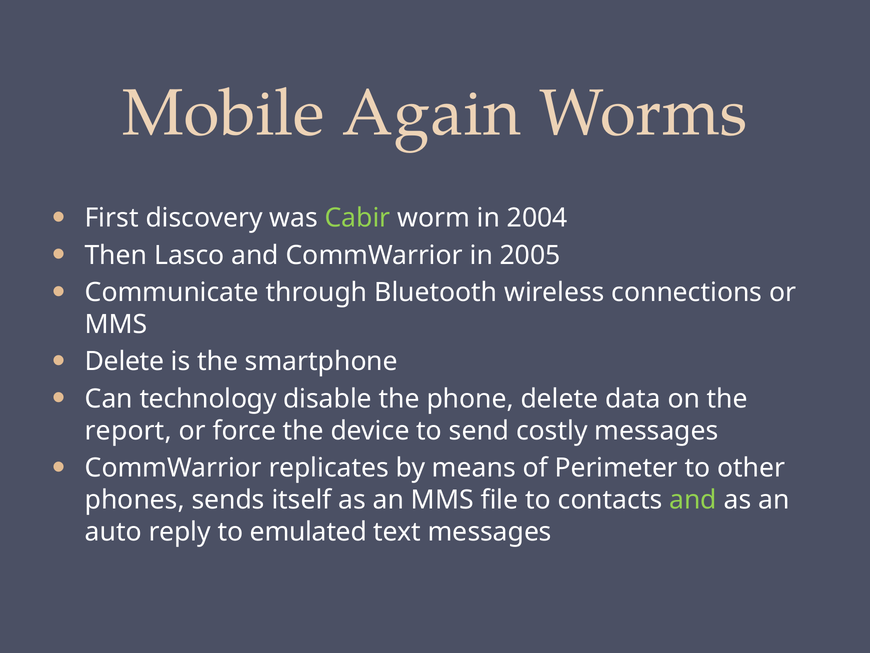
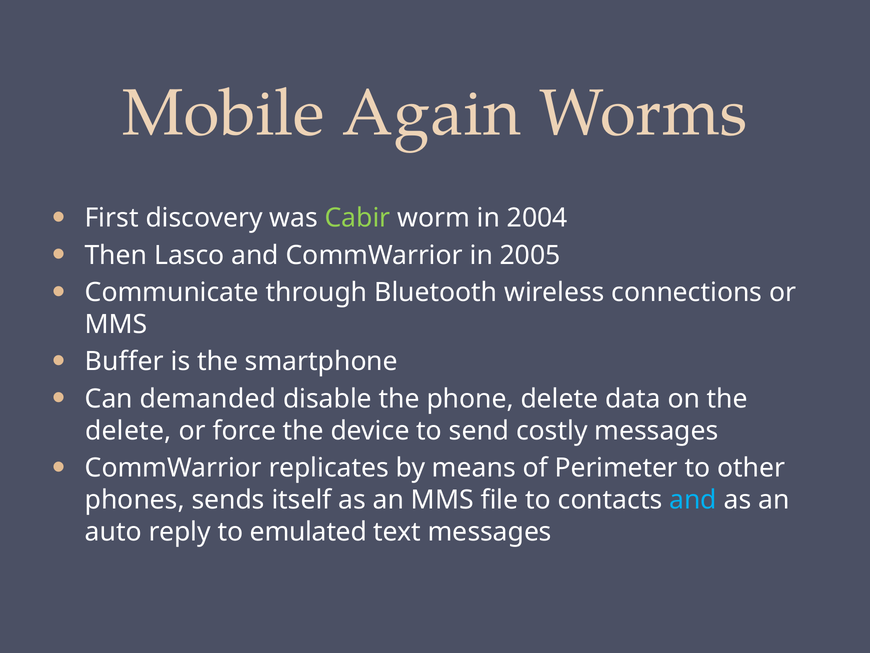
Delete at (124, 361): Delete -> Buffer
technology: technology -> demanded
report at (128, 430): report -> delete
and at (693, 500) colour: light green -> light blue
